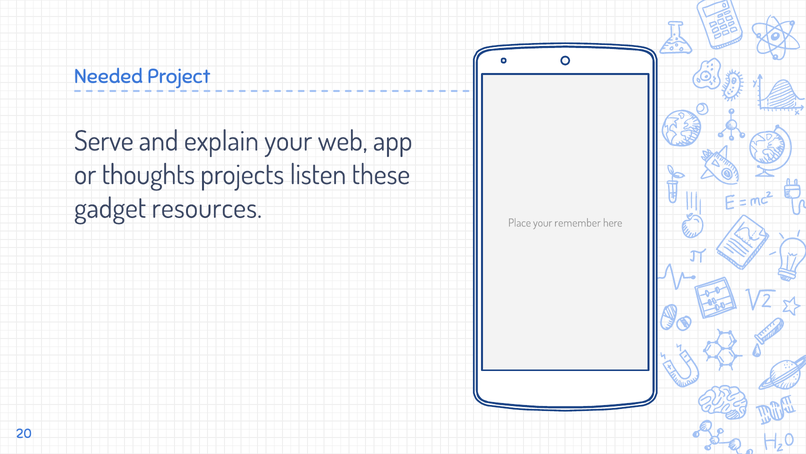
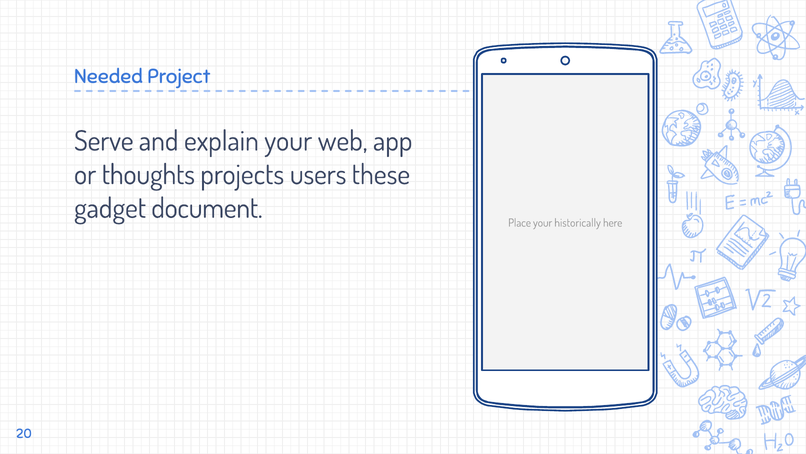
listen: listen -> users
resources: resources -> document
remember: remember -> historically
